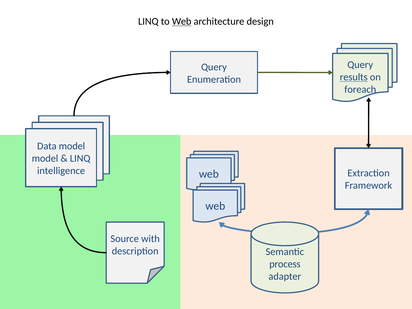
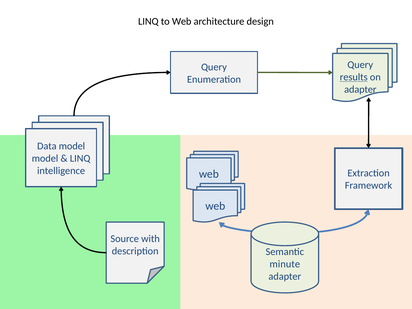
Web at (182, 21) underline: present -> none
foreach at (360, 89): foreach -> adapter
process: process -> minute
